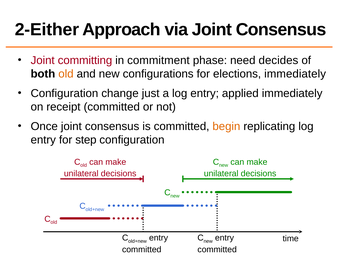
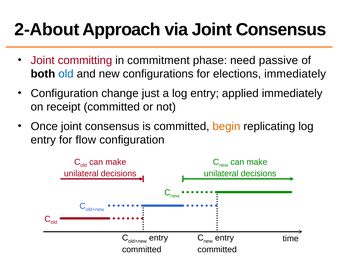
2-Either: 2-Either -> 2-About
decides: decides -> passive
old at (66, 74) colour: orange -> blue
step: step -> flow
